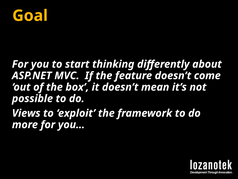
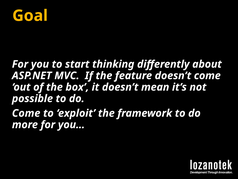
Views at (26, 113): Views -> Come
